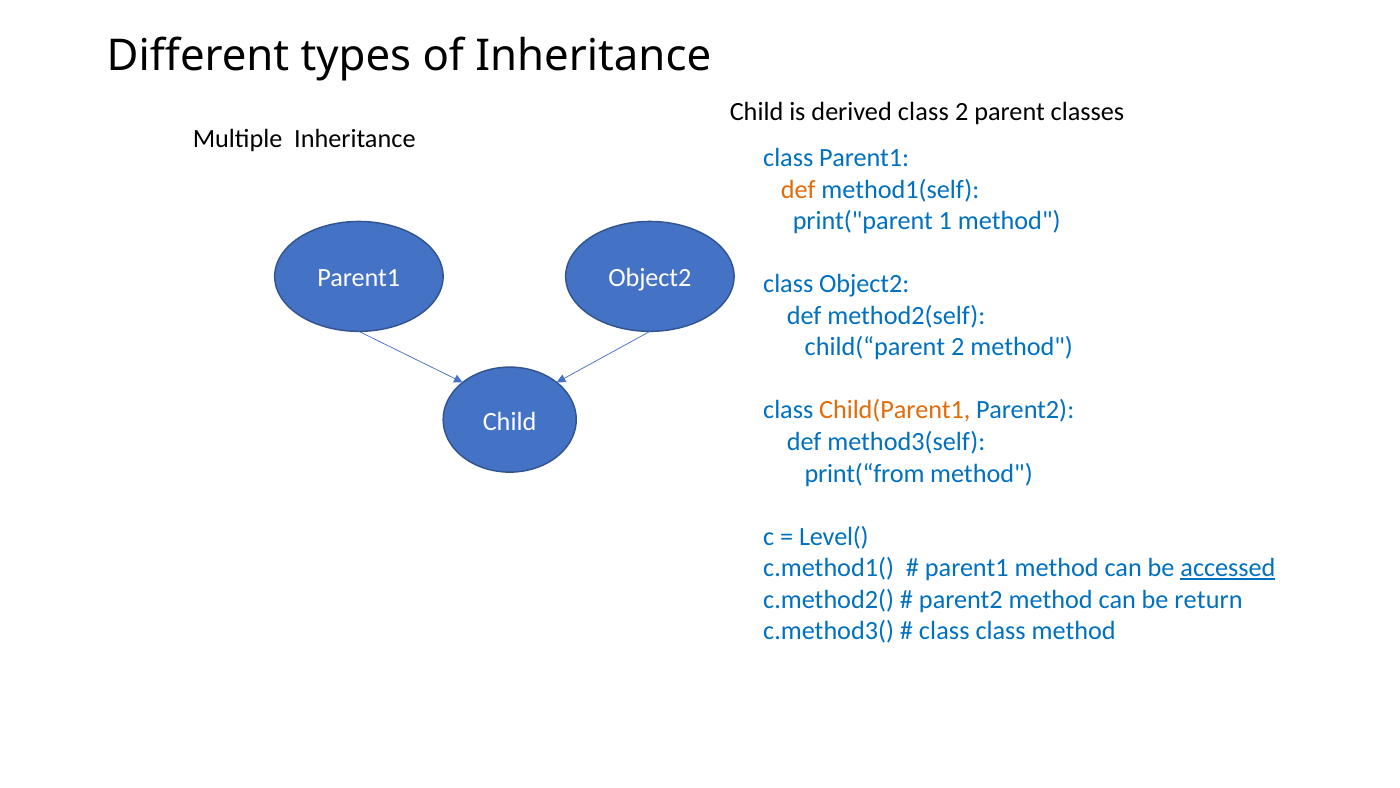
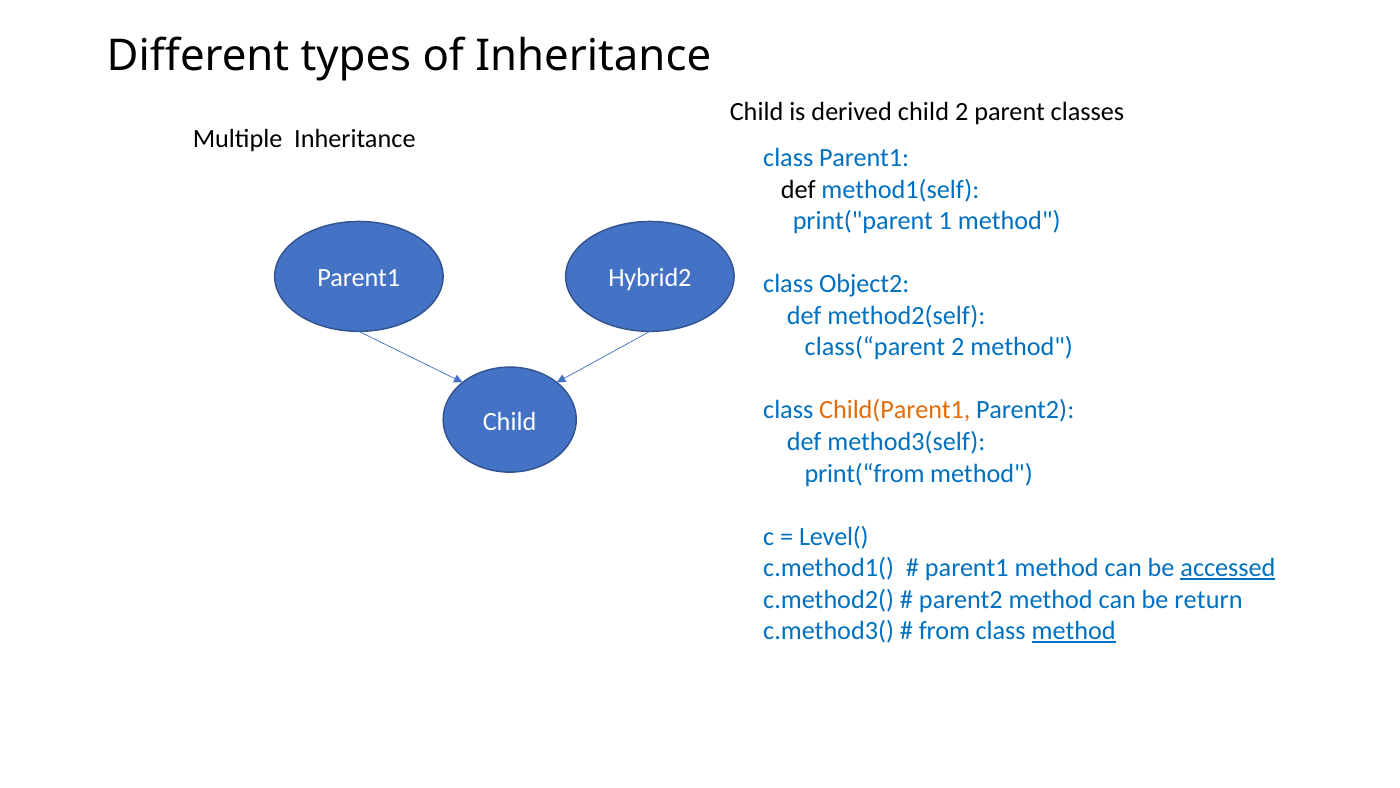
derived class: class -> child
def at (798, 190) colour: orange -> black
Parent1 Object2: Object2 -> Hybrid2
child(“parent: child(“parent -> class(“parent
class at (944, 631): class -> from
method at (1074, 631) underline: none -> present
